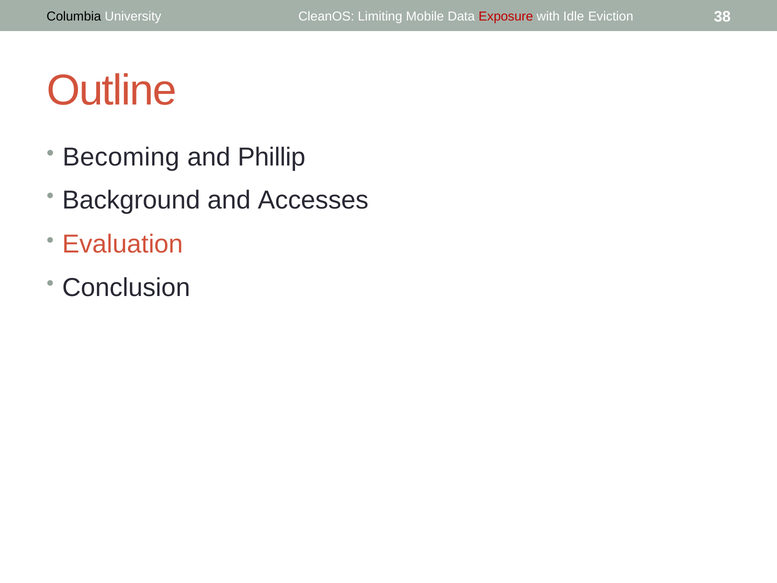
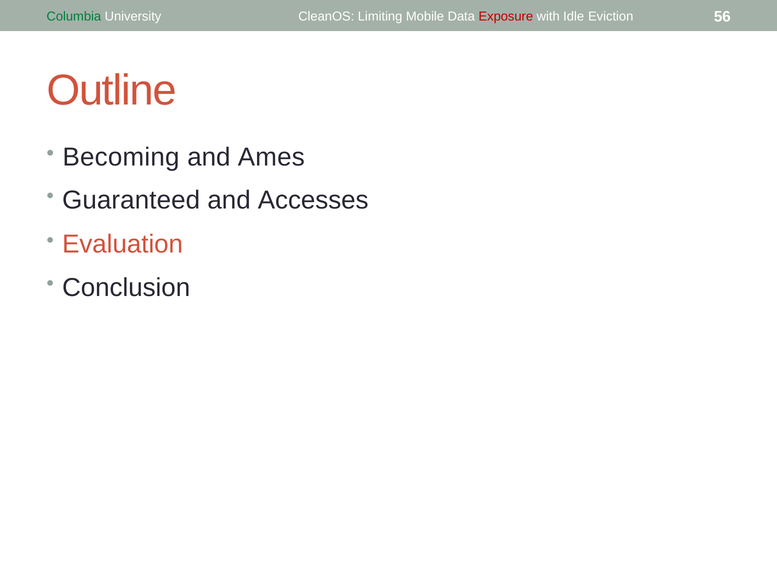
Columbia colour: black -> green
38: 38 -> 56
Phillip: Phillip -> Ames
Background: Background -> Guaranteed
